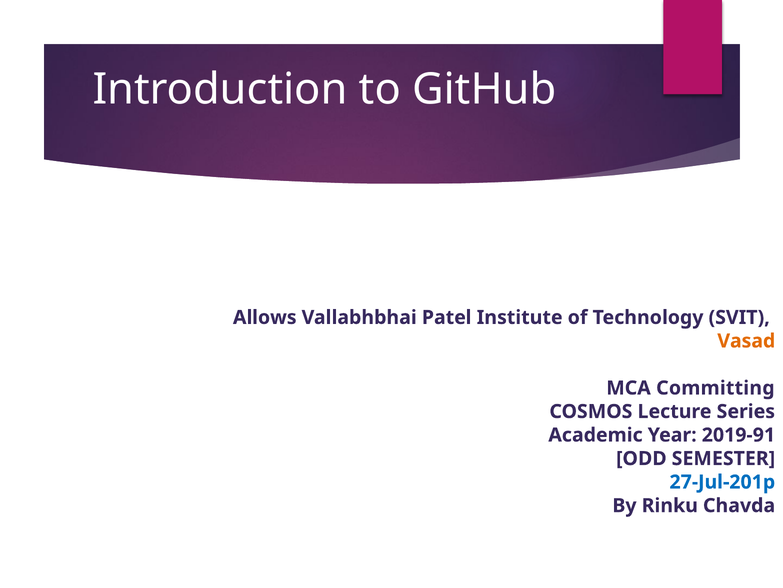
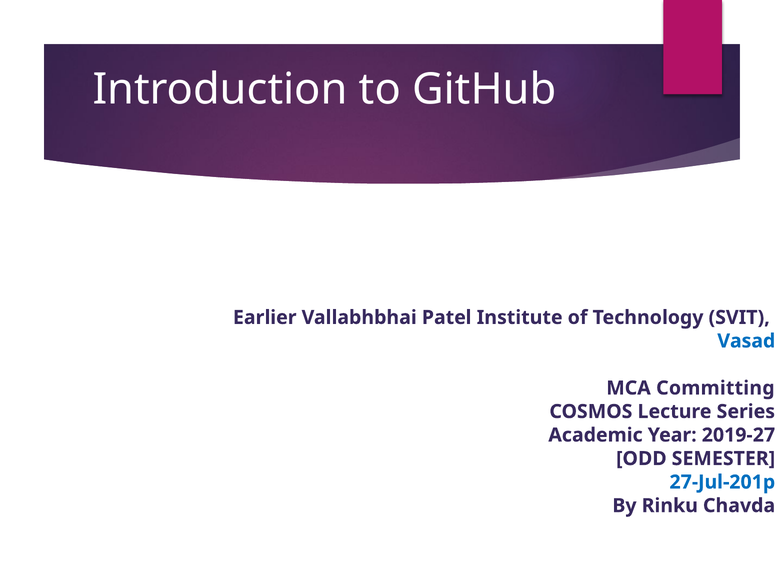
Allows: Allows -> Earlier
Vasad colour: orange -> blue
2019-91: 2019-91 -> 2019-27
